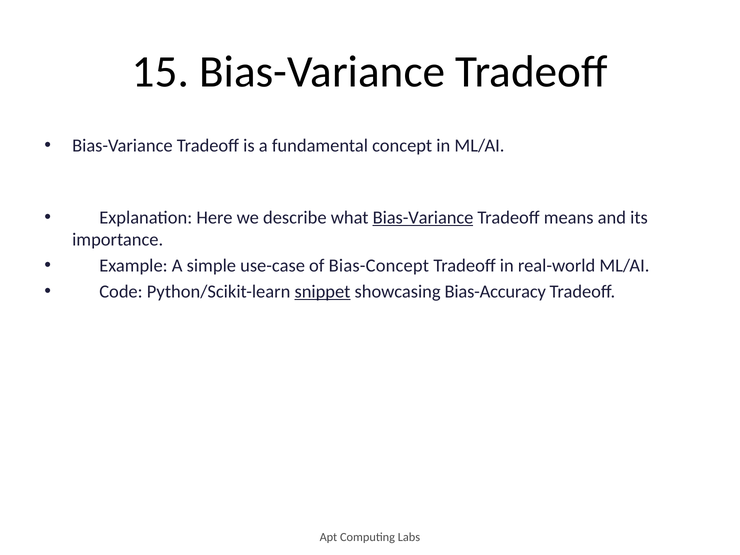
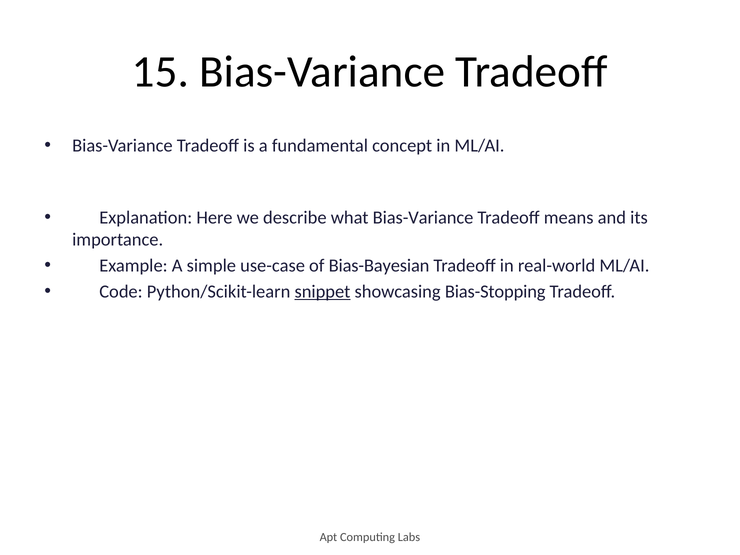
Bias-Variance at (423, 218) underline: present -> none
Bias-Concept: Bias-Concept -> Bias-Bayesian
Bias-Accuracy: Bias-Accuracy -> Bias-Stopping
